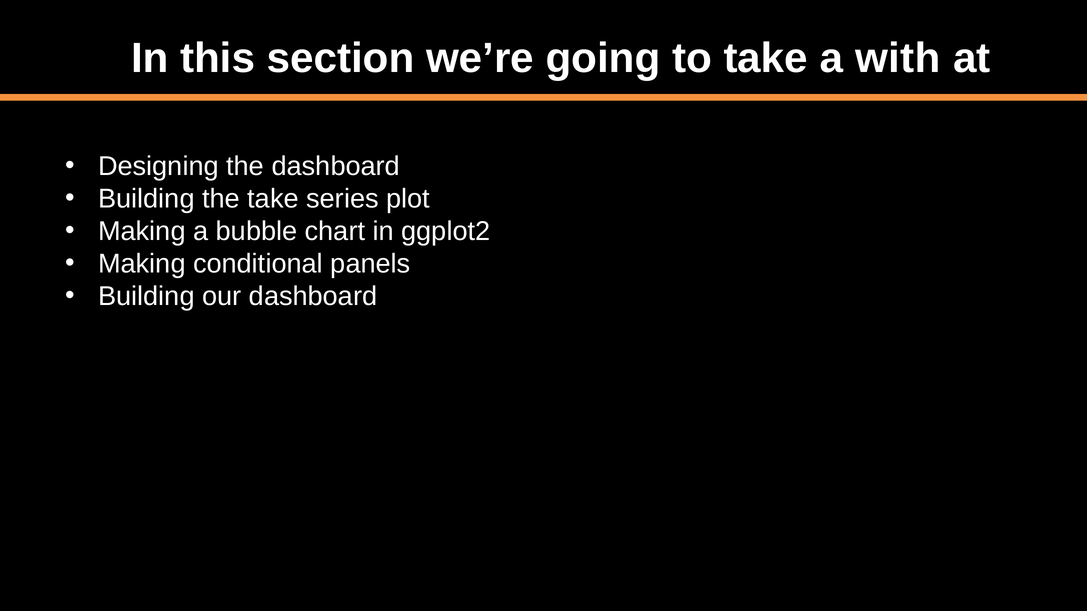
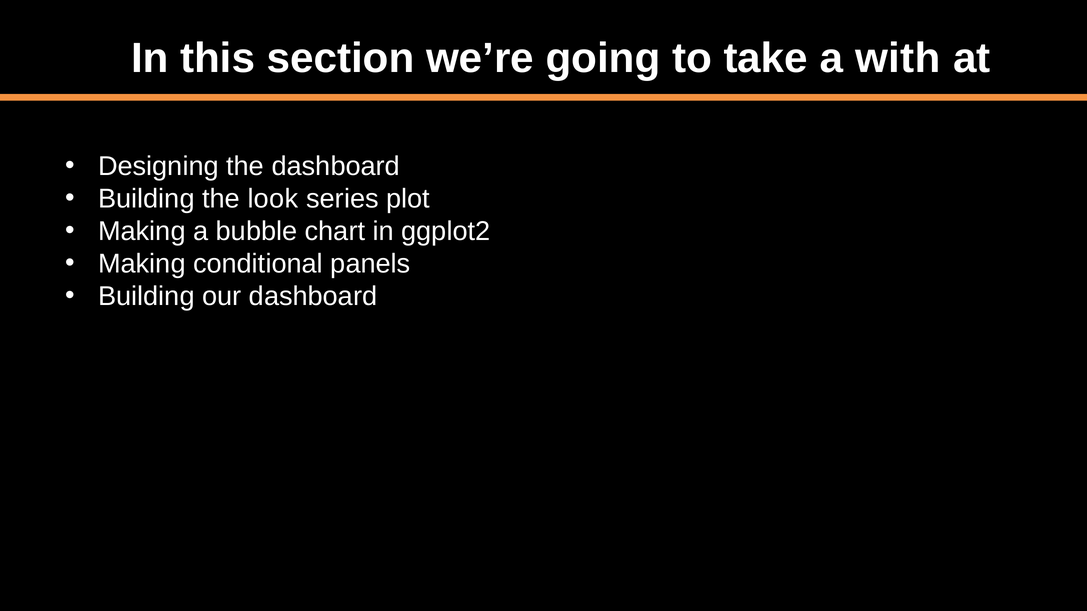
the take: take -> look
